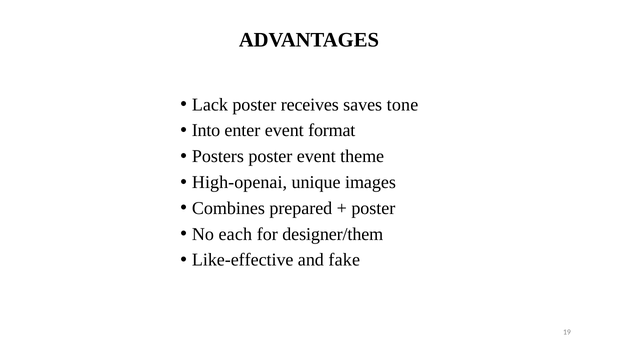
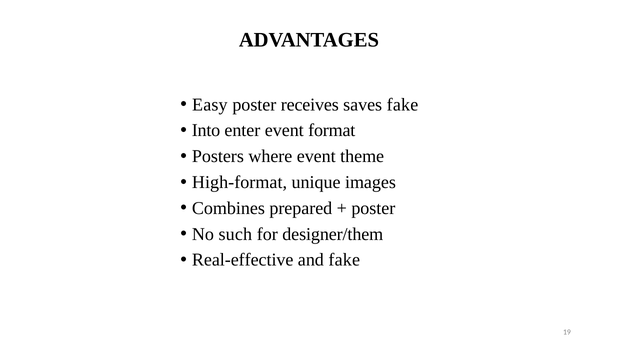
Lack: Lack -> Easy
saves tone: tone -> fake
Posters poster: poster -> where
High-openai: High-openai -> High-format
each: each -> such
Like-effective: Like-effective -> Real-effective
